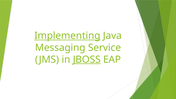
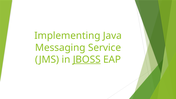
Implementing underline: present -> none
